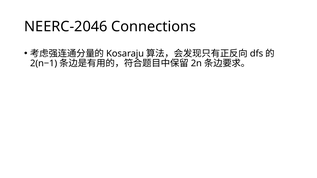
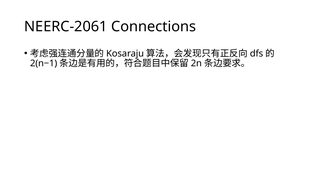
NEERC-2046: NEERC-2046 -> NEERC-2061
